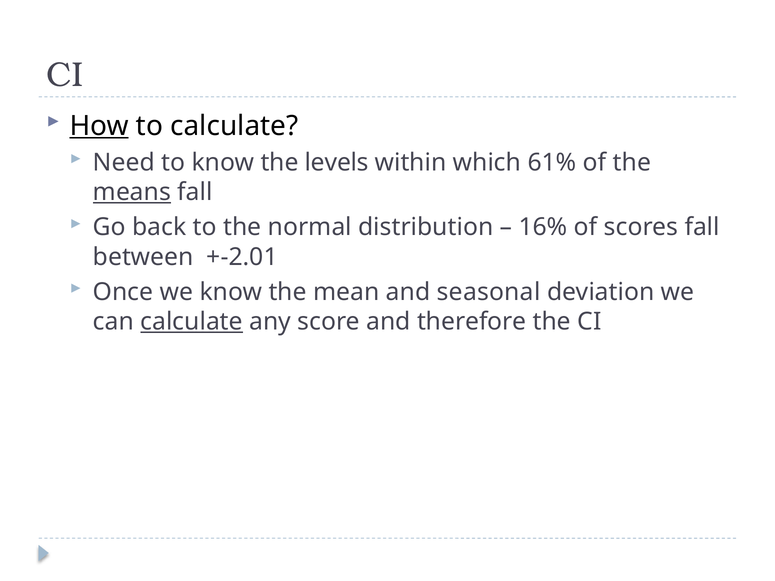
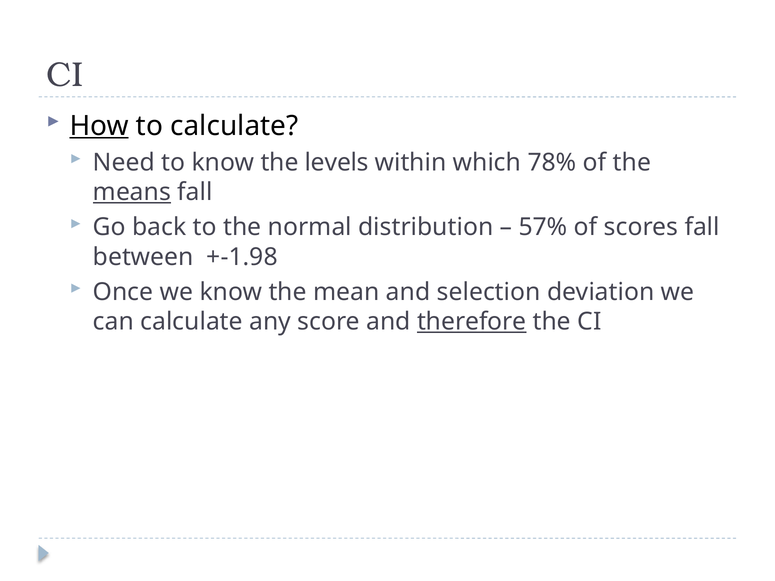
61%: 61% -> 78%
16%: 16% -> 57%
+-2.01: +-2.01 -> +-1.98
seasonal: seasonal -> selection
calculate at (192, 322) underline: present -> none
therefore underline: none -> present
